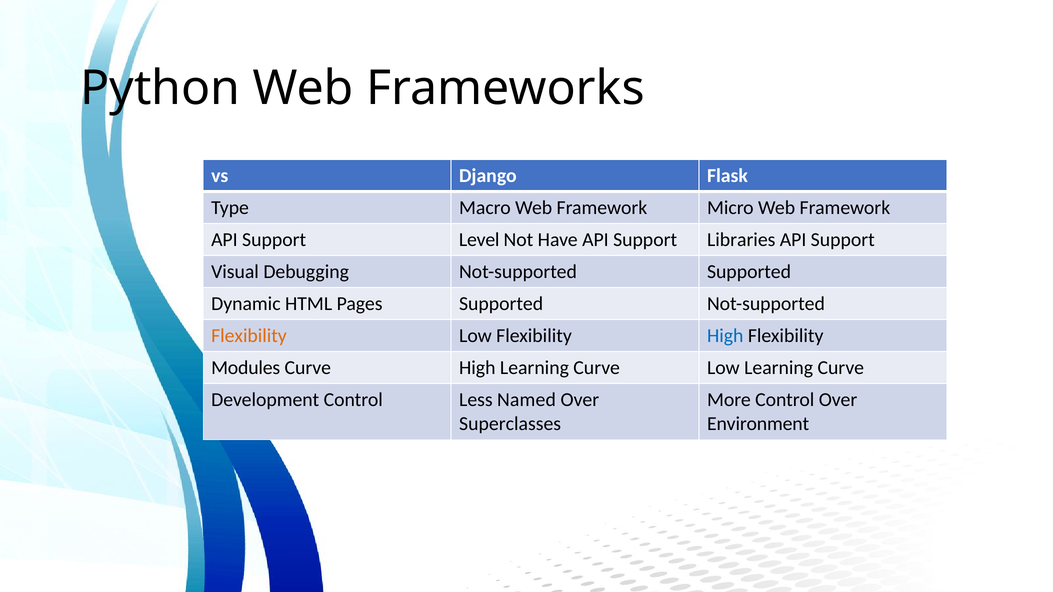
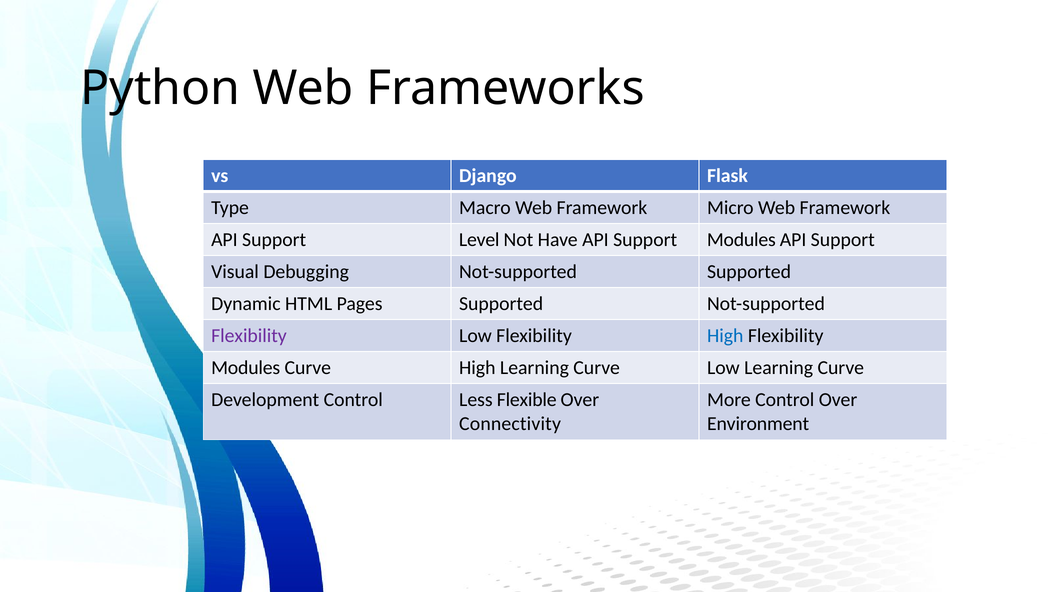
Support Libraries: Libraries -> Modules
Flexibility at (249, 336) colour: orange -> purple
Named: Named -> Flexible
Superclasses: Superclasses -> Connectivity
